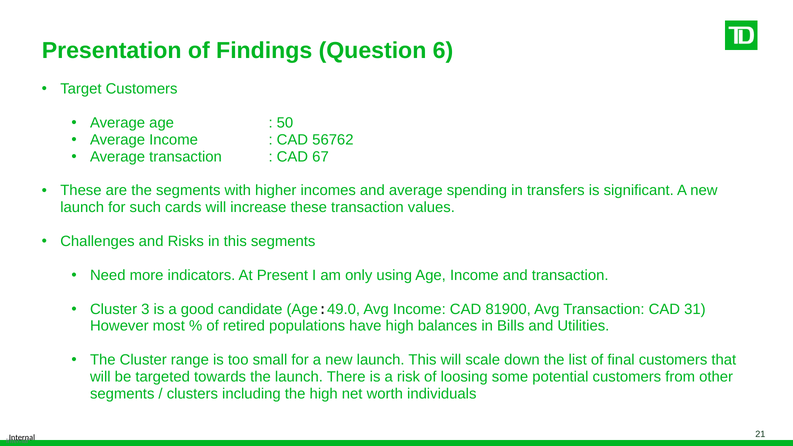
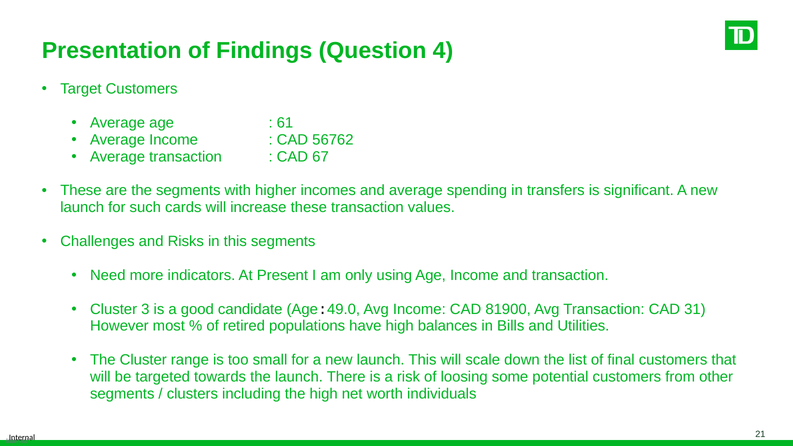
6: 6 -> 4
50: 50 -> 61
